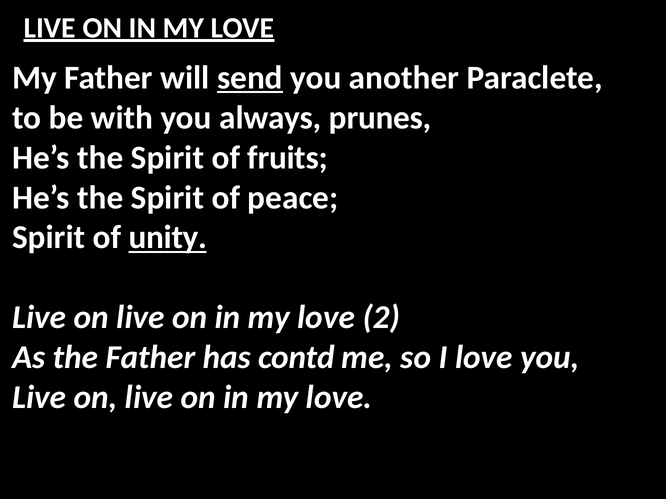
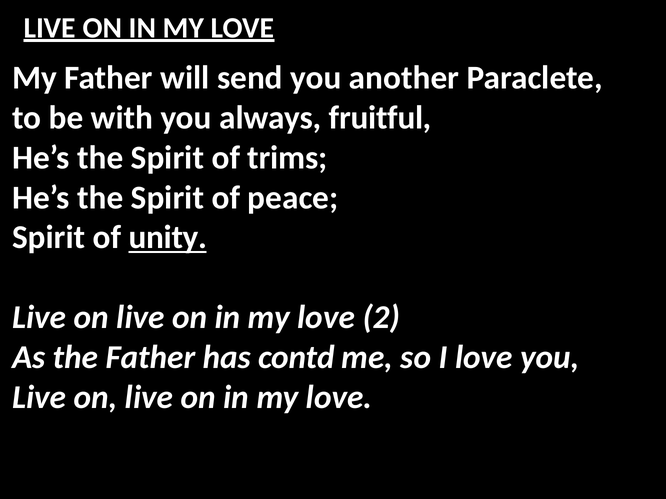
send underline: present -> none
prunes: prunes -> fruitful
fruits: fruits -> trims
